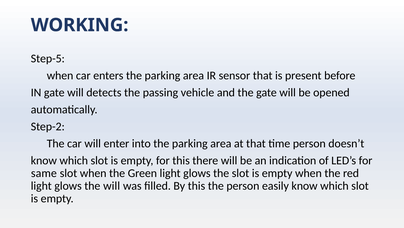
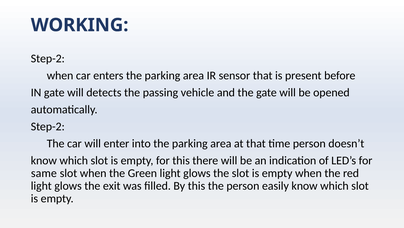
Step-5 at (48, 58): Step-5 -> Step-2
the will: will -> exit
